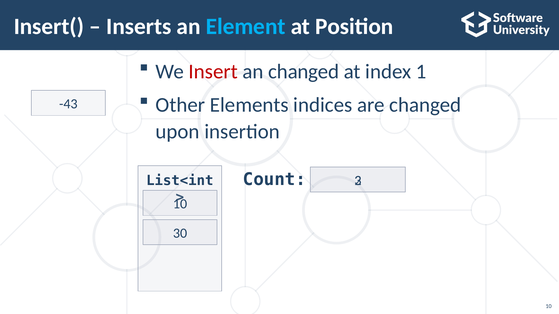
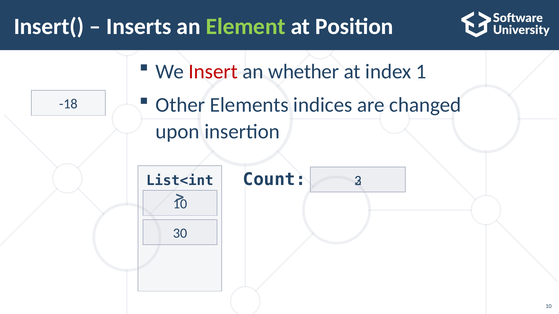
Element colour: light blue -> light green
an changed: changed -> whether
-43: -43 -> -18
